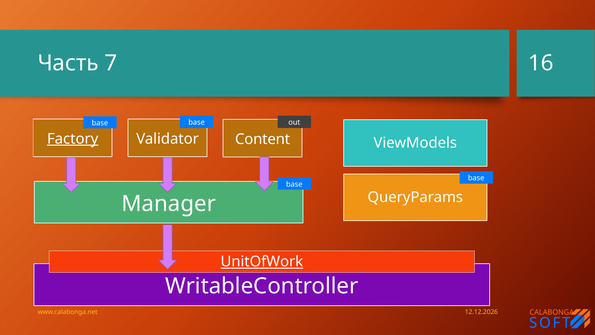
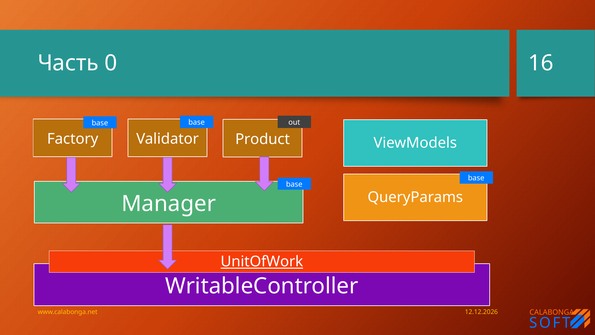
7: 7 -> 0
Factory underline: present -> none
Content: Content -> Product
